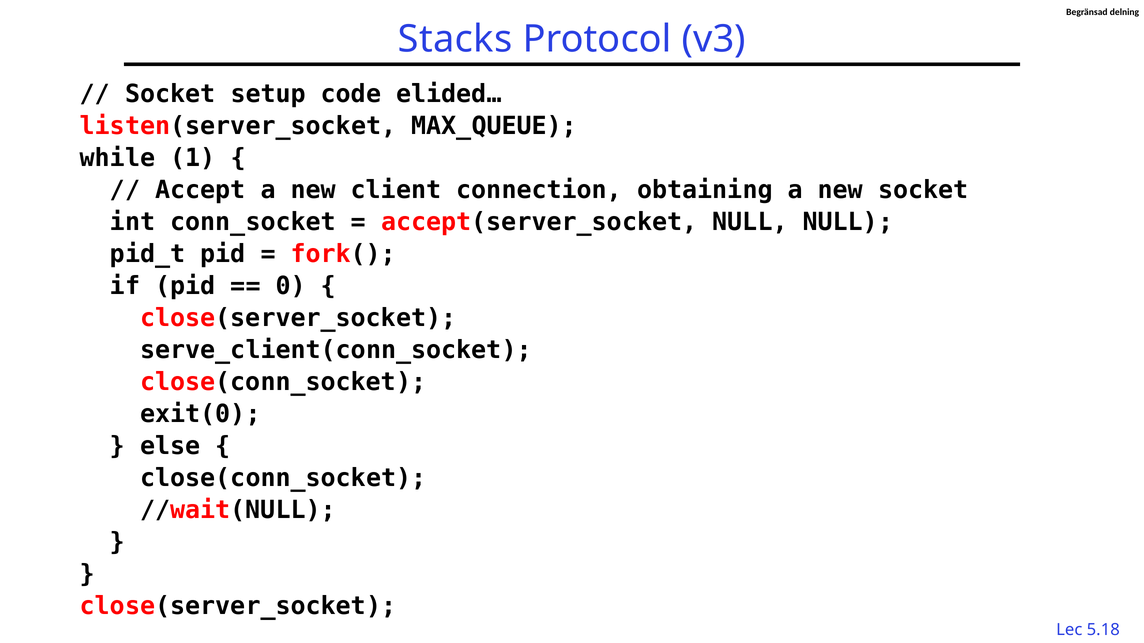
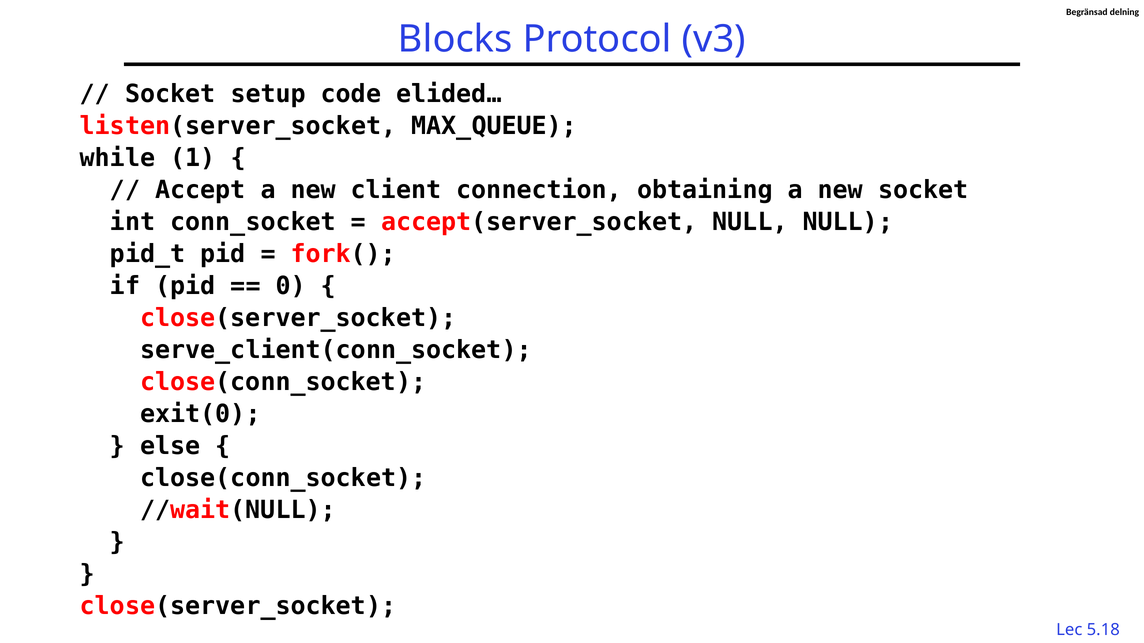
Stacks: Stacks -> Blocks
